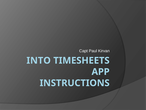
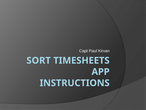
INTO: INTO -> SORT
